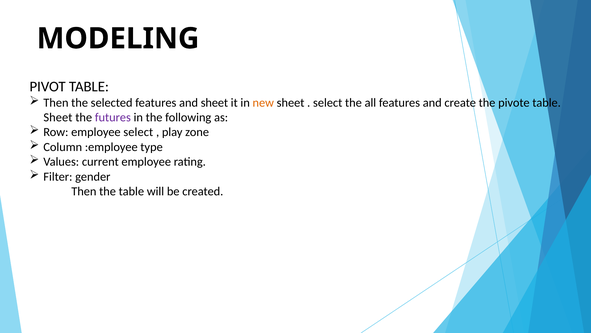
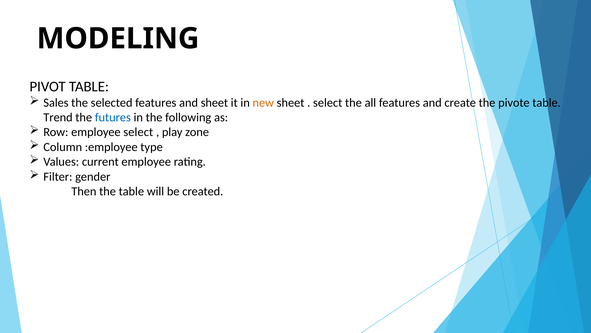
Then at (56, 102): Then -> Sales
Sheet at (58, 117): Sheet -> Trend
futures colour: purple -> blue
